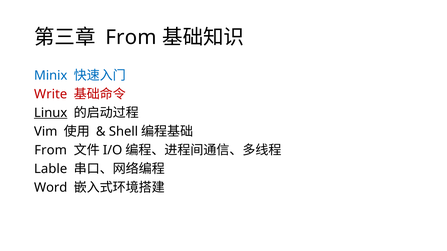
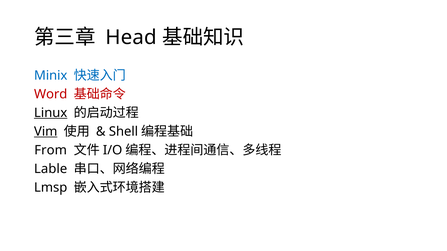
From at (131, 38): From -> Head
Write: Write -> Word
Vim underline: none -> present
Word: Word -> Lmsp
